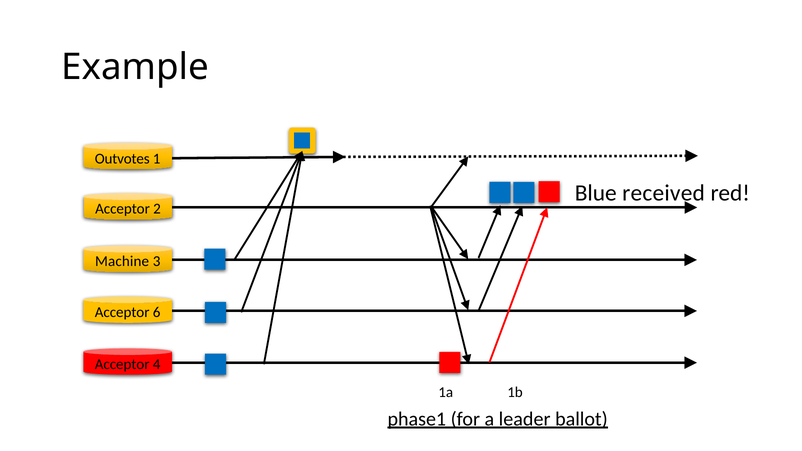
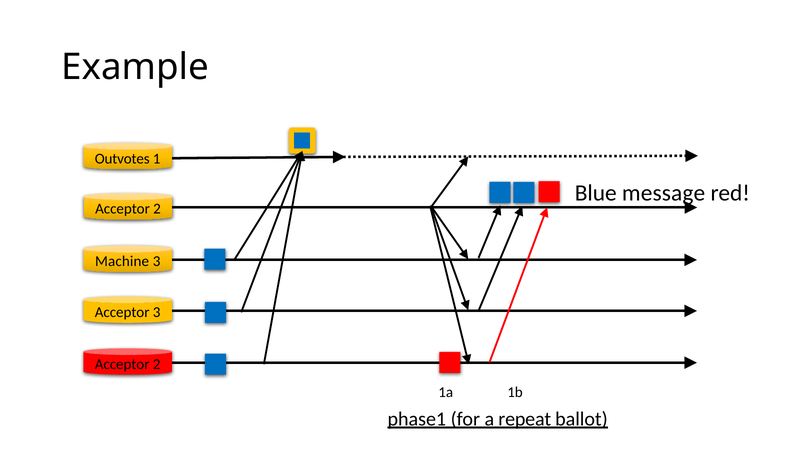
received: received -> message
Acceptor 6: 6 -> 3
4 at (157, 364): 4 -> 2
leader: leader -> repeat
